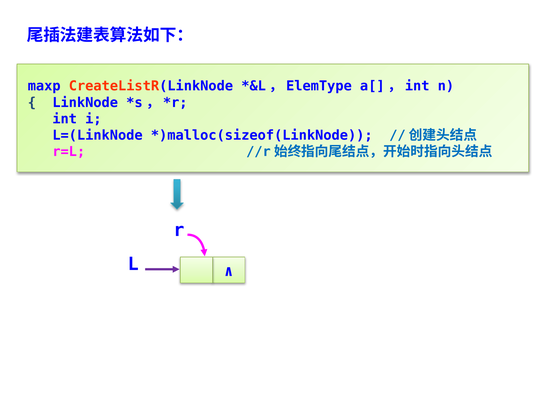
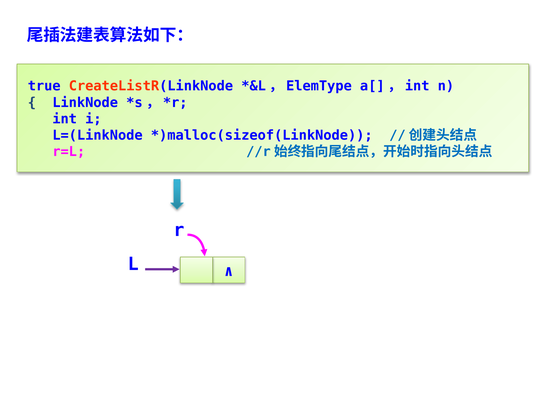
maxp: maxp -> true
